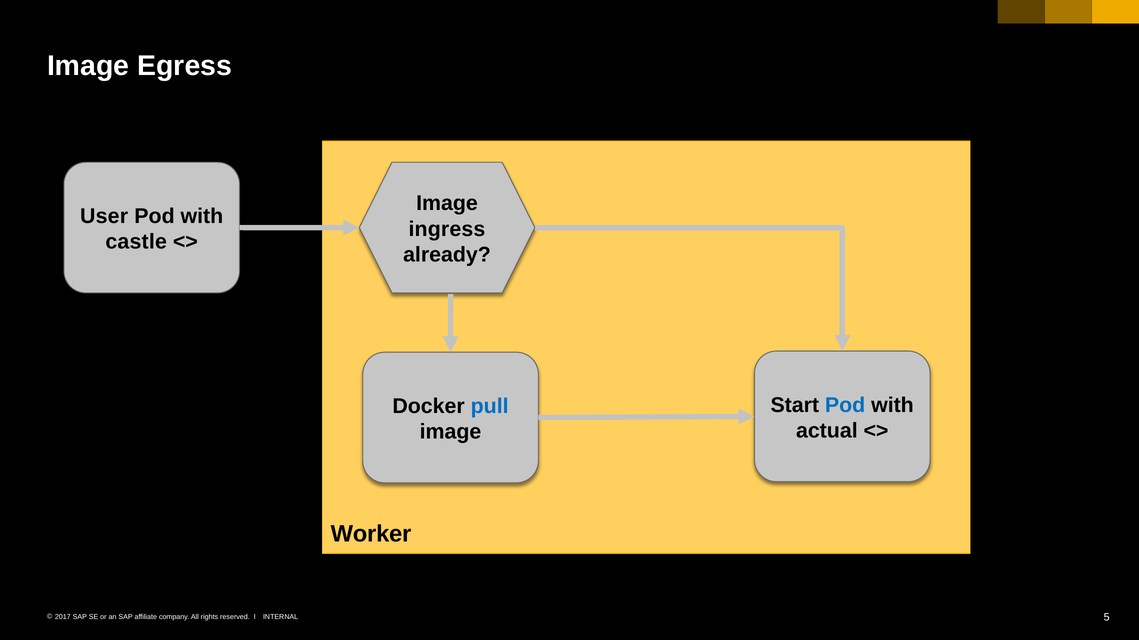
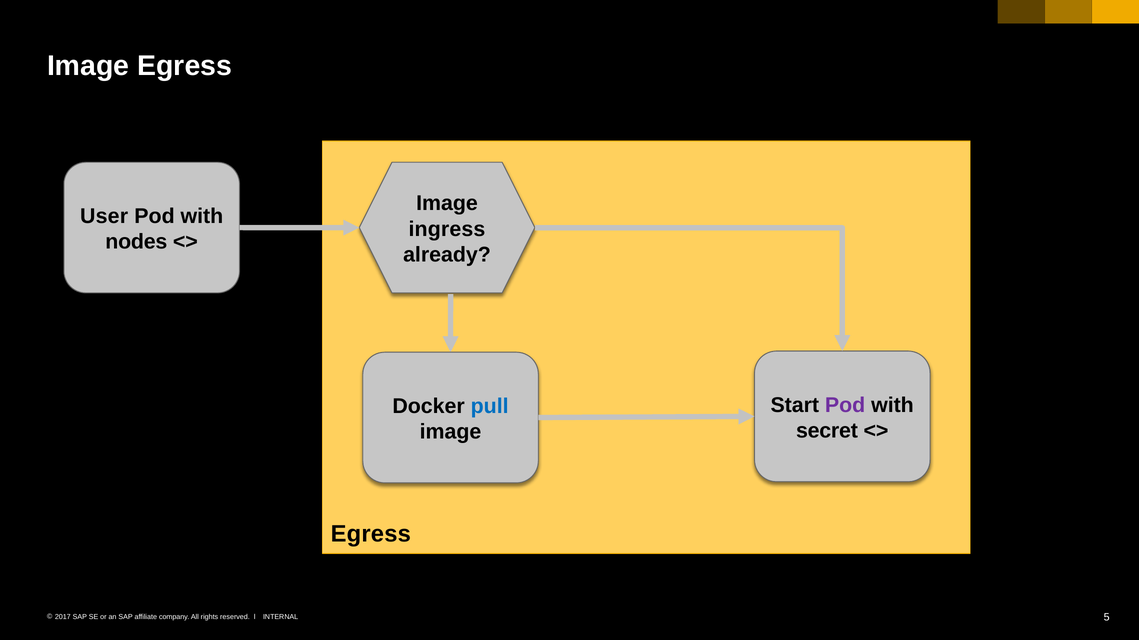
castle: castle -> nodes
Pod at (845, 405) colour: blue -> purple
actual: actual -> secret
Worker at (371, 534): Worker -> Egress
